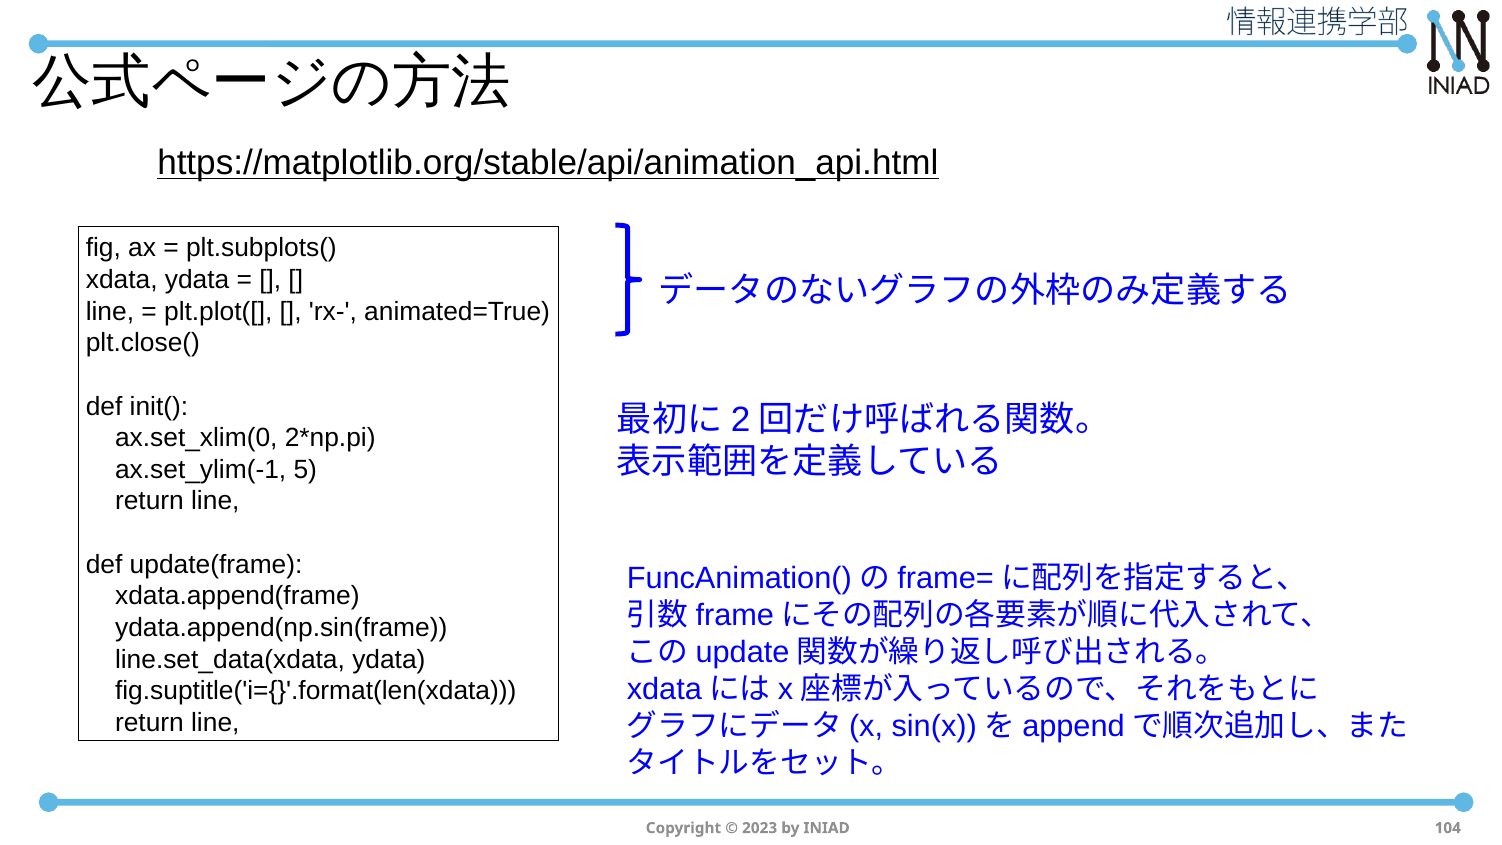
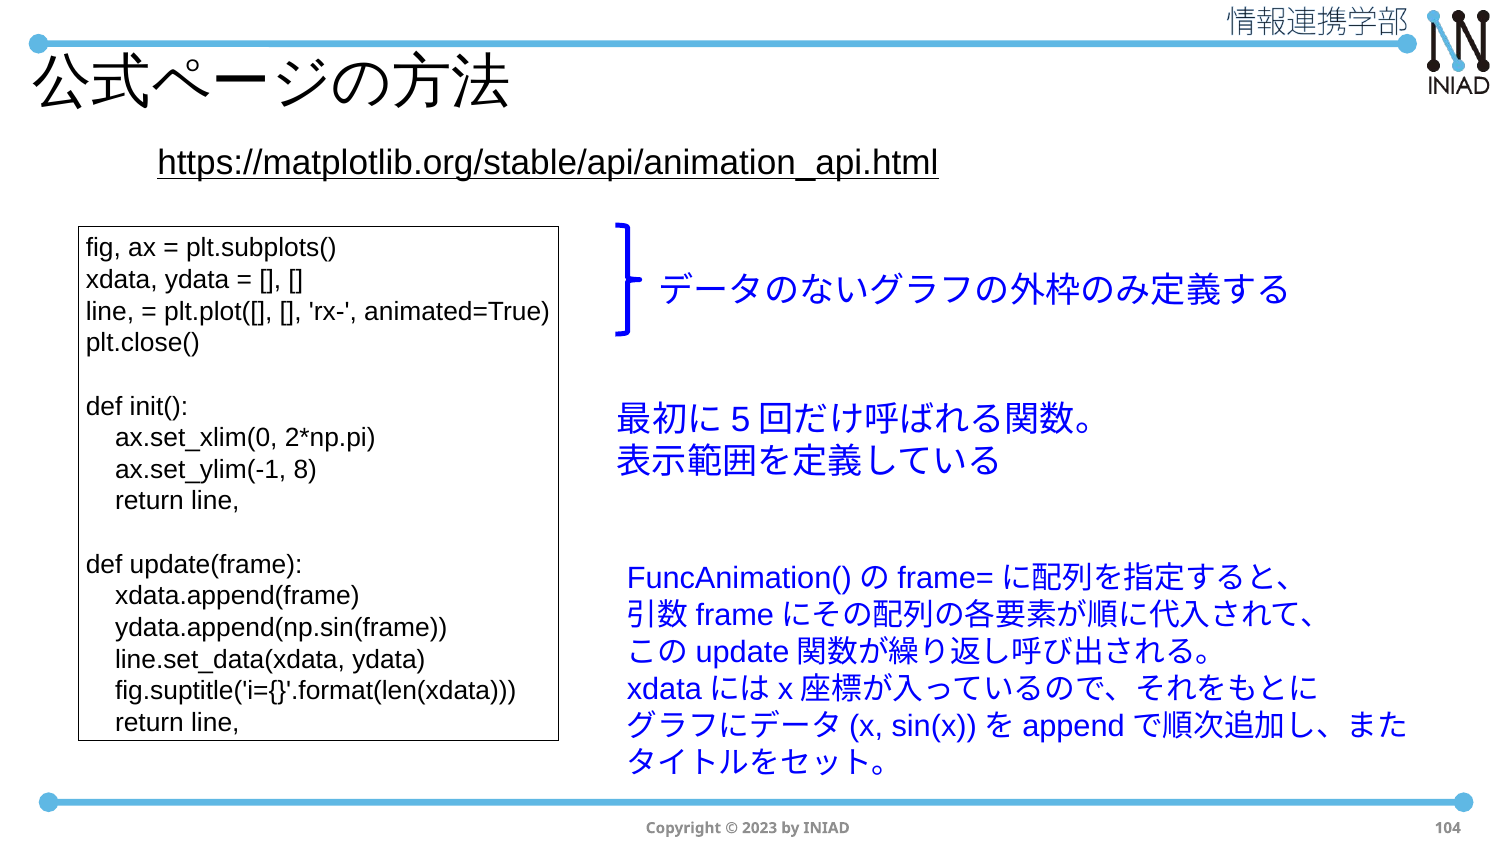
2: 2 -> 5
5: 5 -> 8
